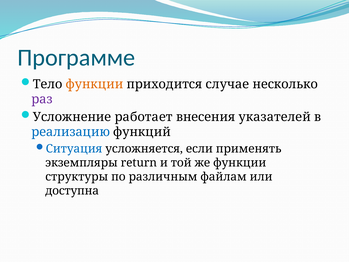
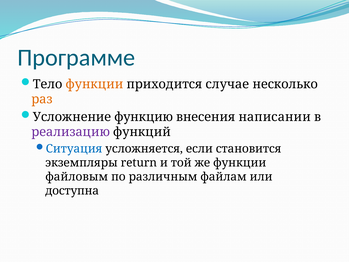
раз colour: purple -> orange
работает: работает -> функцию
указателей: указателей -> написании
реализацию colour: blue -> purple
применять: применять -> становится
структуры: структуры -> файловым
